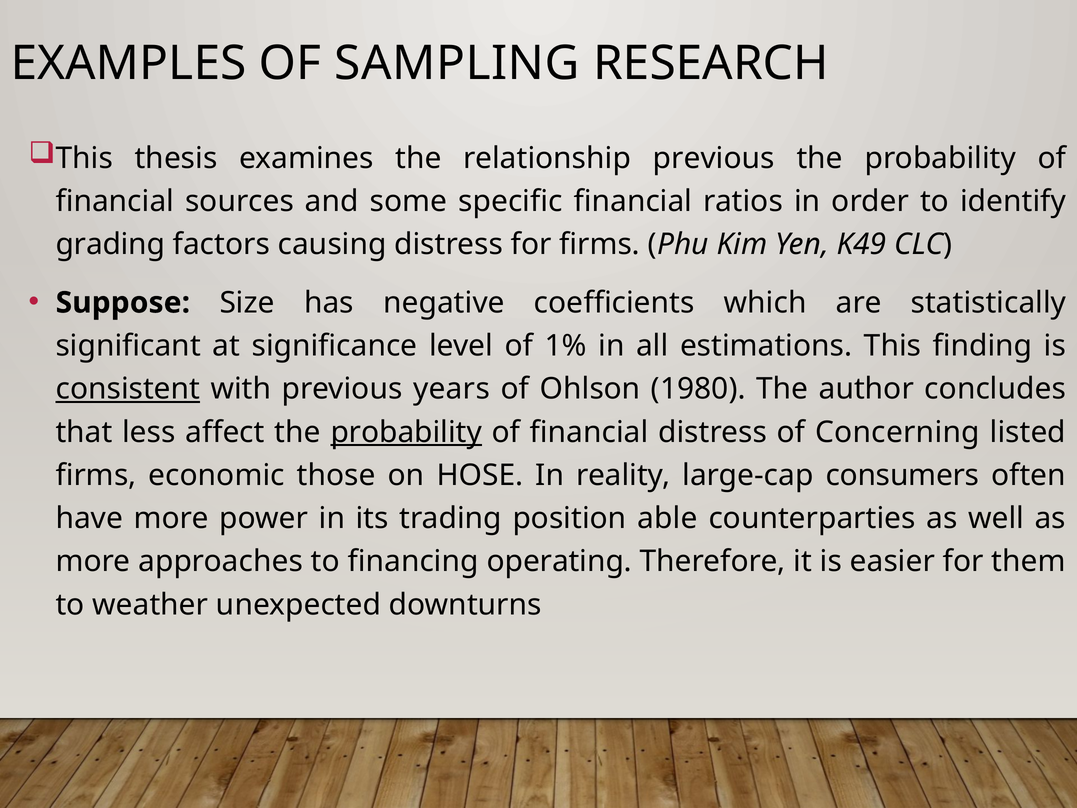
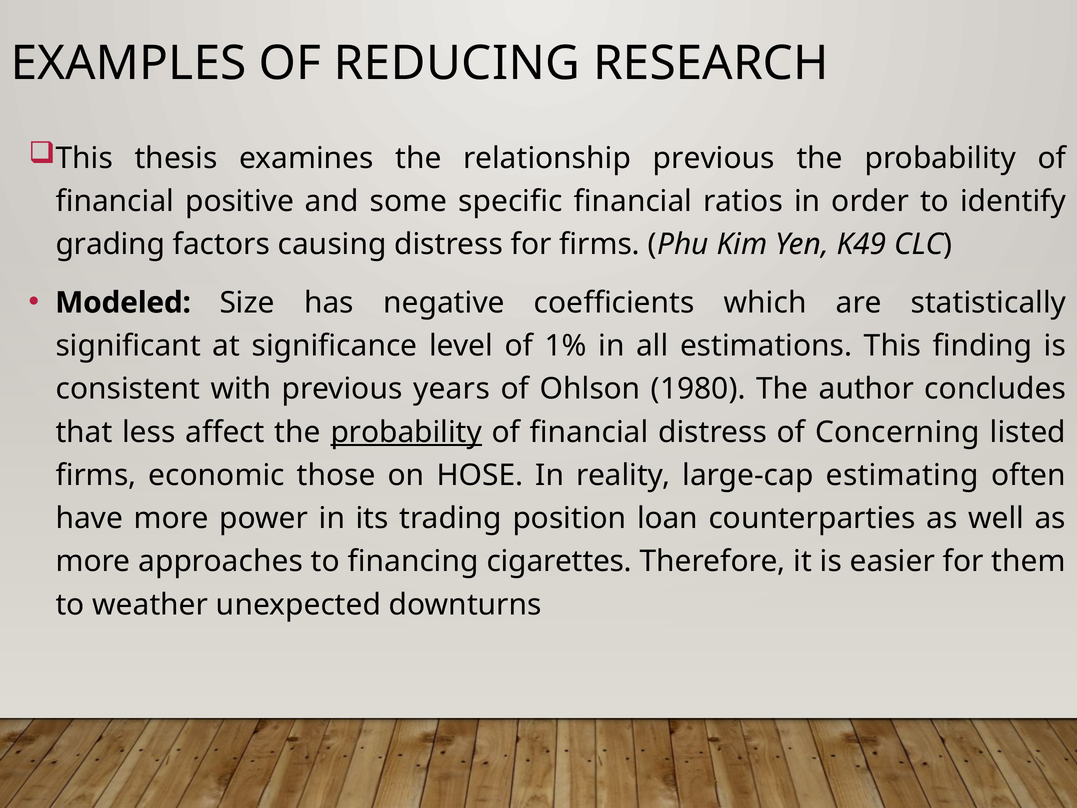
SAMPLING: SAMPLING -> REDUCING
sources: sources -> positive
Suppose: Suppose -> Modeled
consistent underline: present -> none
consumers: consumers -> estimating
able: able -> loan
operating: operating -> cigarettes
